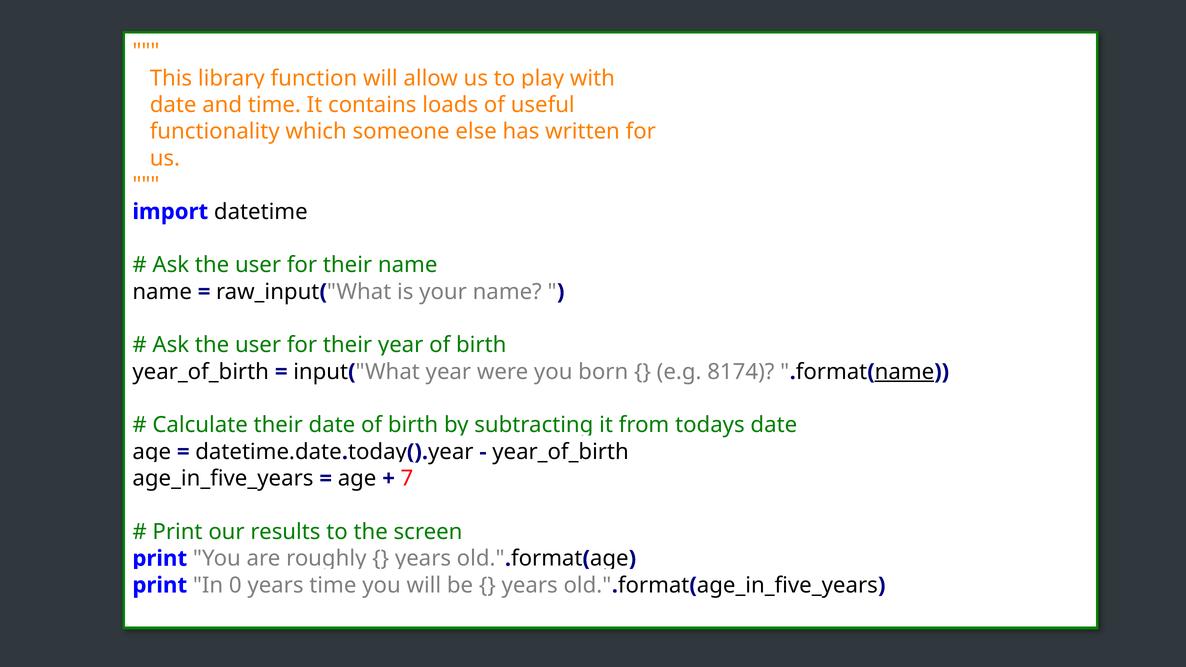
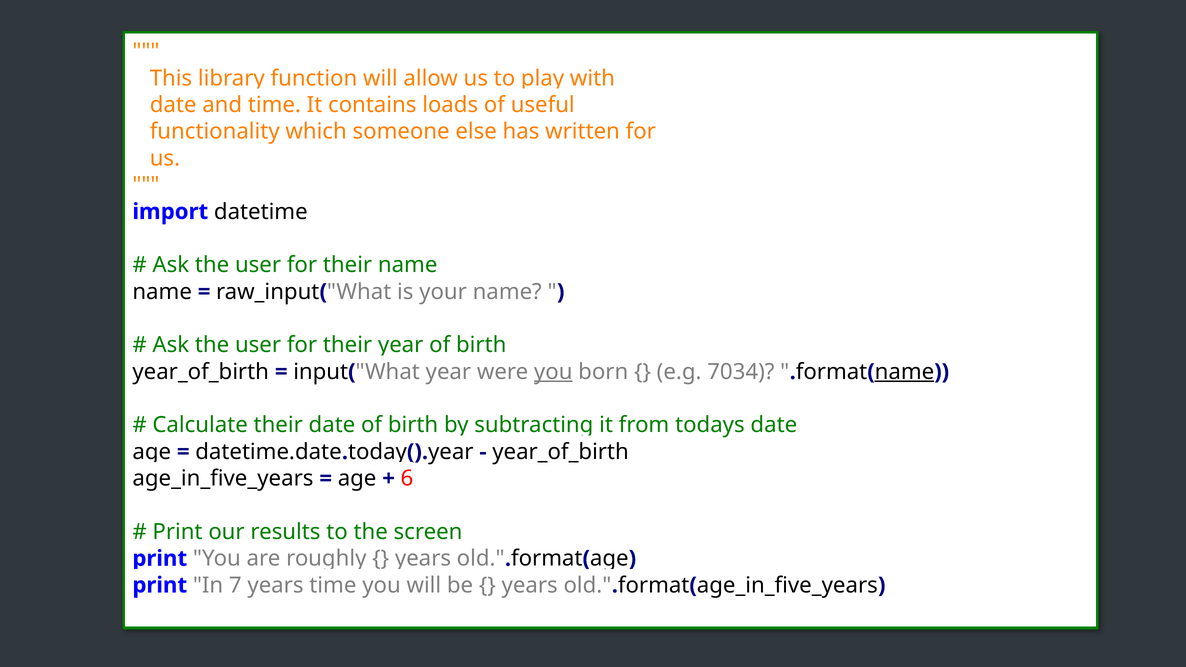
you at (553, 372) underline: none -> present
8174: 8174 -> 7034
7: 7 -> 6
0: 0 -> 7
